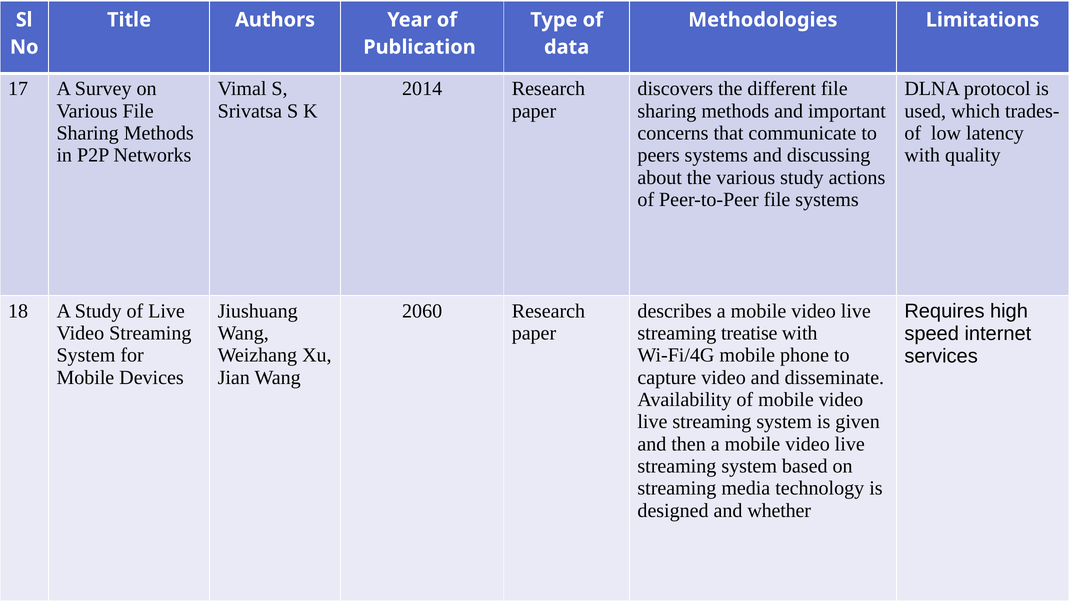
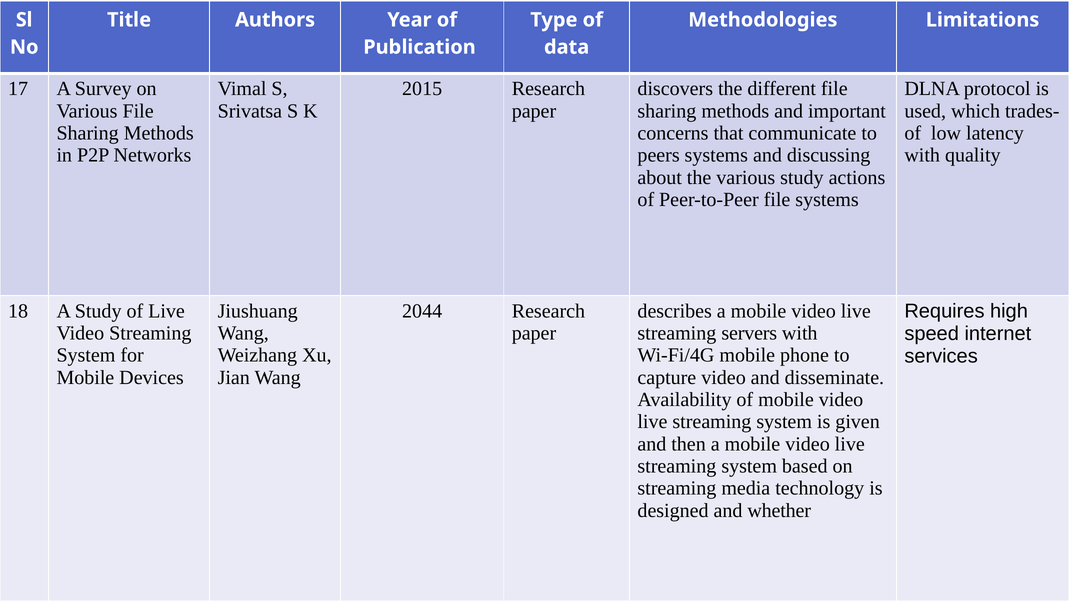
2014: 2014 -> 2015
2060: 2060 -> 2044
treatise: treatise -> servers
